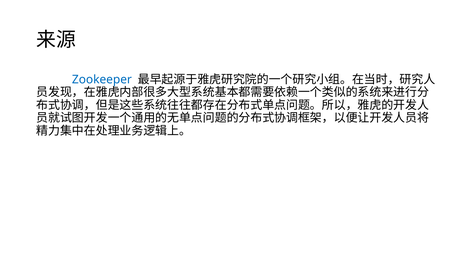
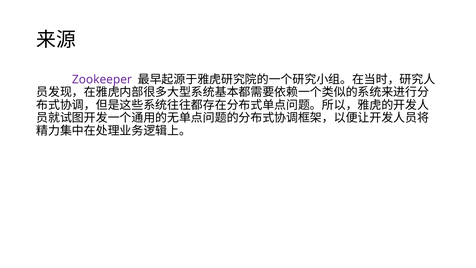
Zookeeper colour: blue -> purple
